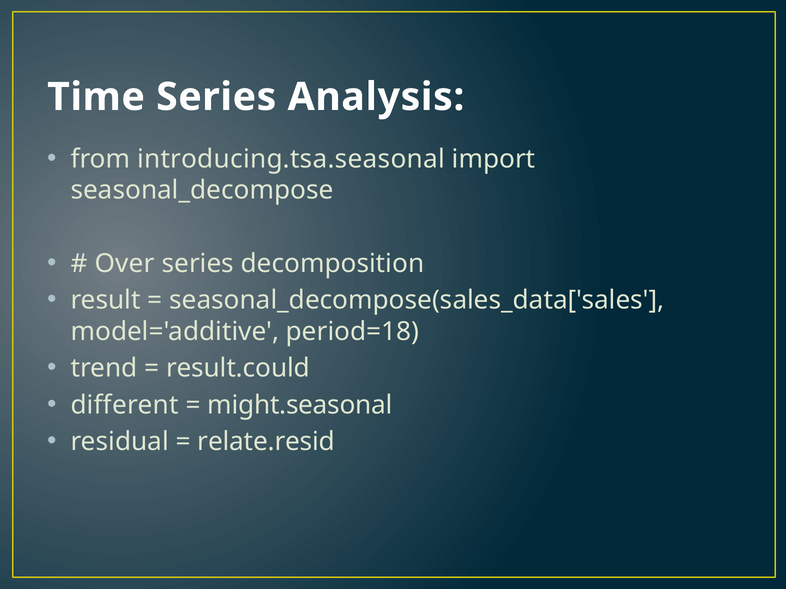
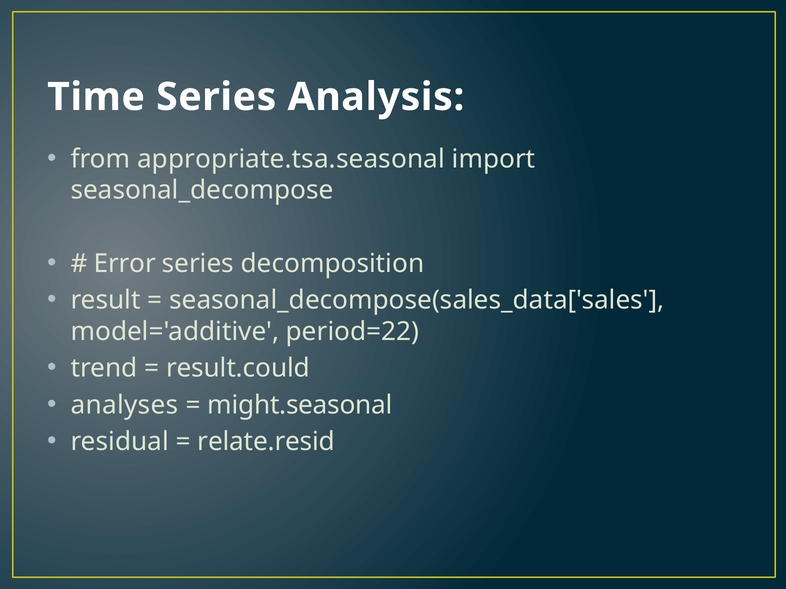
introducing.tsa.seasonal: introducing.tsa.seasonal -> appropriate.tsa.seasonal
Over: Over -> Error
period=18: period=18 -> period=22
different: different -> analyses
